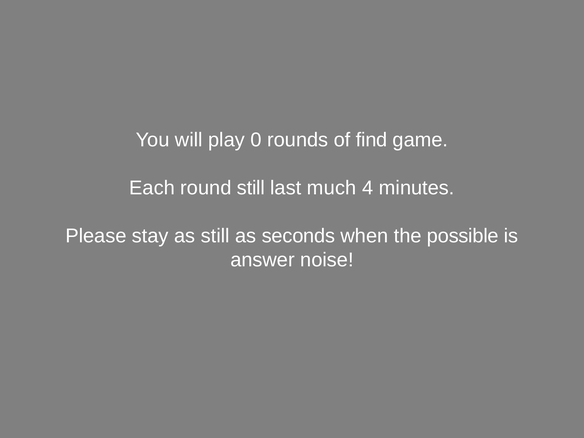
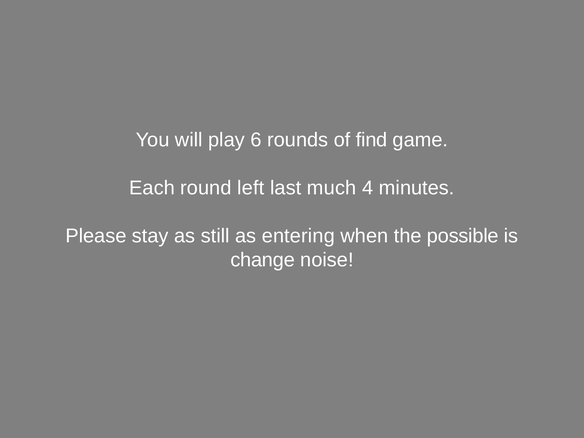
0: 0 -> 6
round still: still -> left
seconds: seconds -> entering
answer: answer -> change
